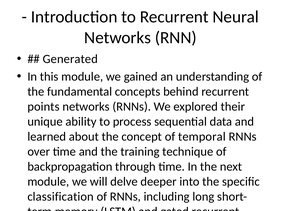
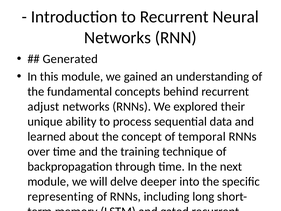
points: points -> adjust
classification: classification -> representing
